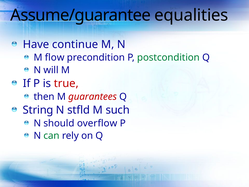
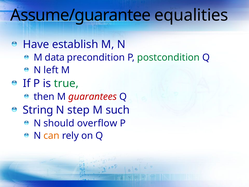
continue: continue -> establish
flow: flow -> data
will: will -> left
true colour: red -> green
stfld: stfld -> step
can colour: green -> orange
